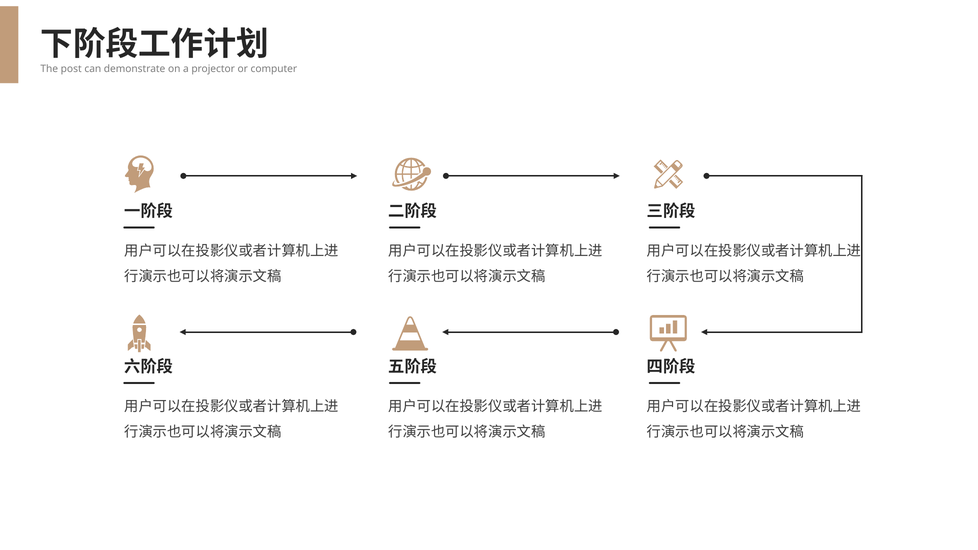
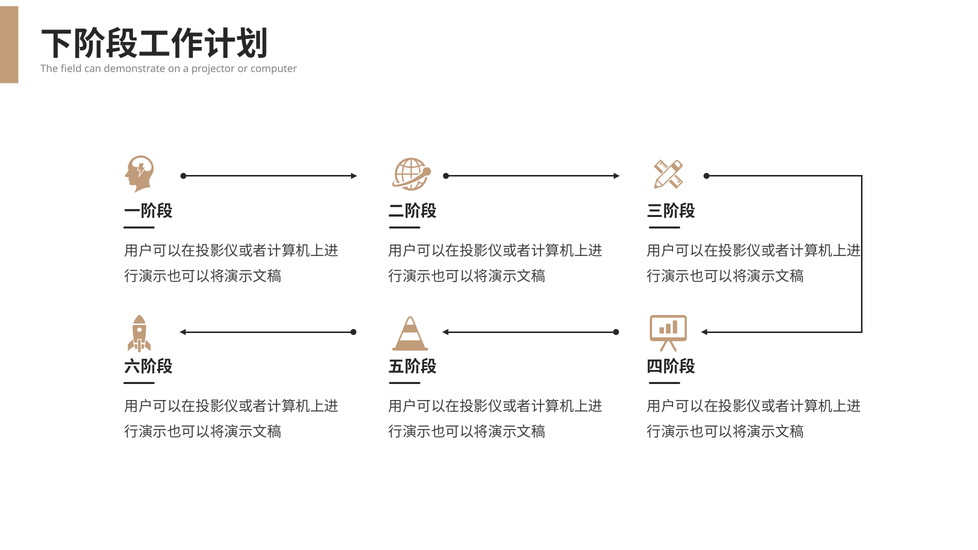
post: post -> field
